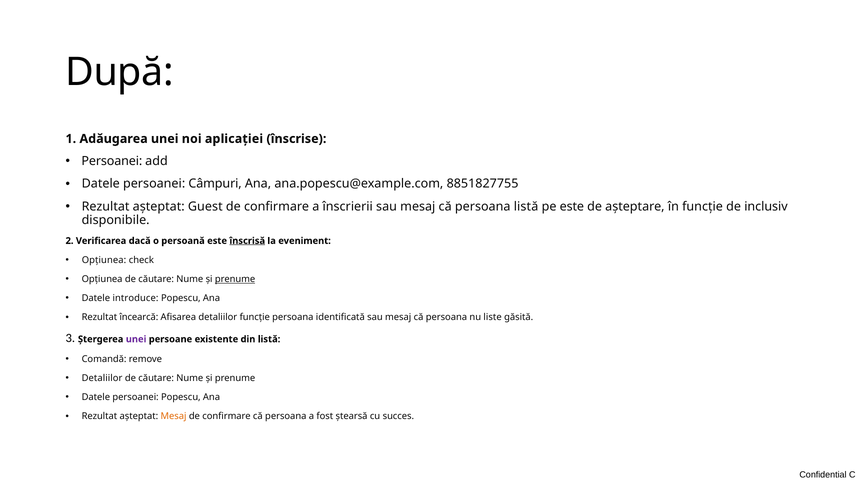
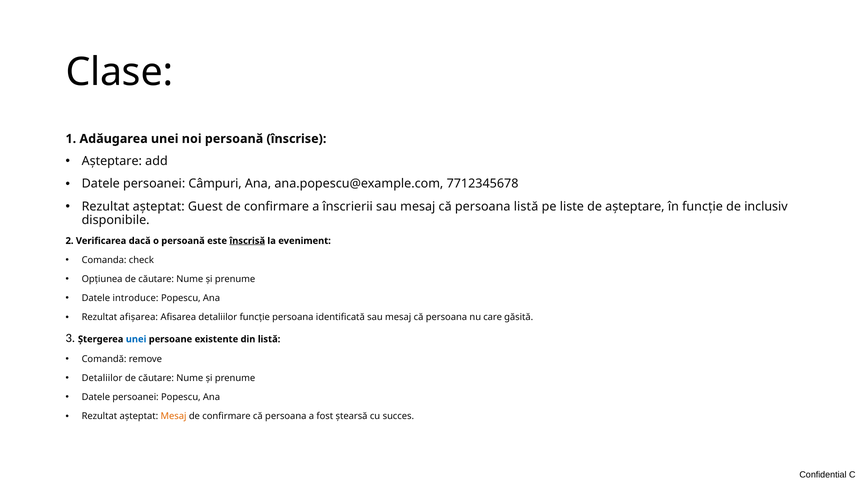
După: După -> Clase
noi aplicației: aplicației -> persoană
Persoanei at (112, 161): Persoanei -> Așteptare
8851827755: 8851827755 -> 7712345678
pe este: este -> liste
Opțiunea at (104, 260): Opțiunea -> Comanda
prenume at (235, 279) underline: present -> none
încearcă: încearcă -> afișarea
liste: liste -> care
unei at (136, 339) colour: purple -> blue
